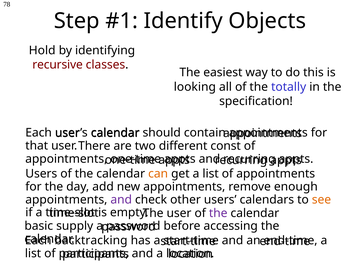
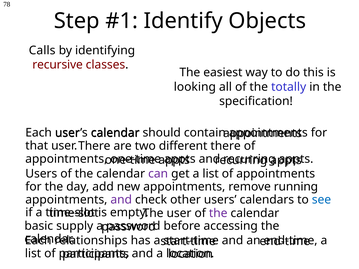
Hold: Hold -> Calls
different const: const -> there
can colour: orange -> purple
enough: enough -> running
see colour: orange -> blue
backtracking: backtracking -> relationships
